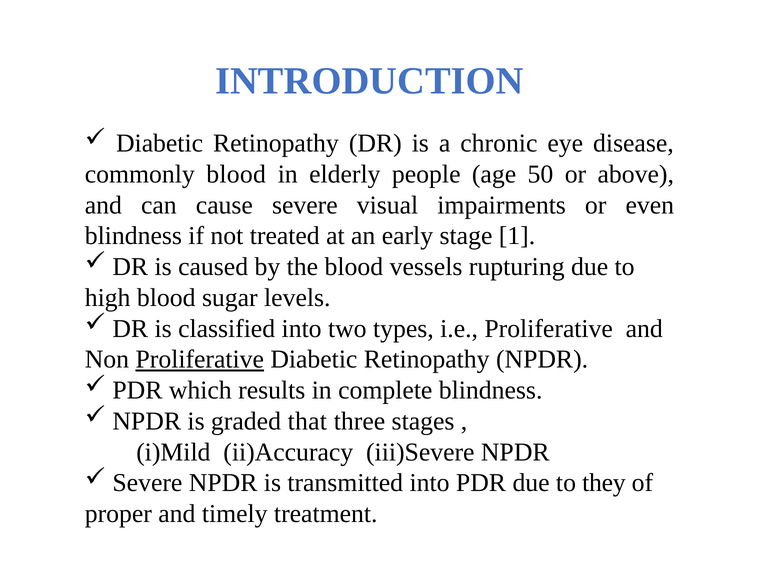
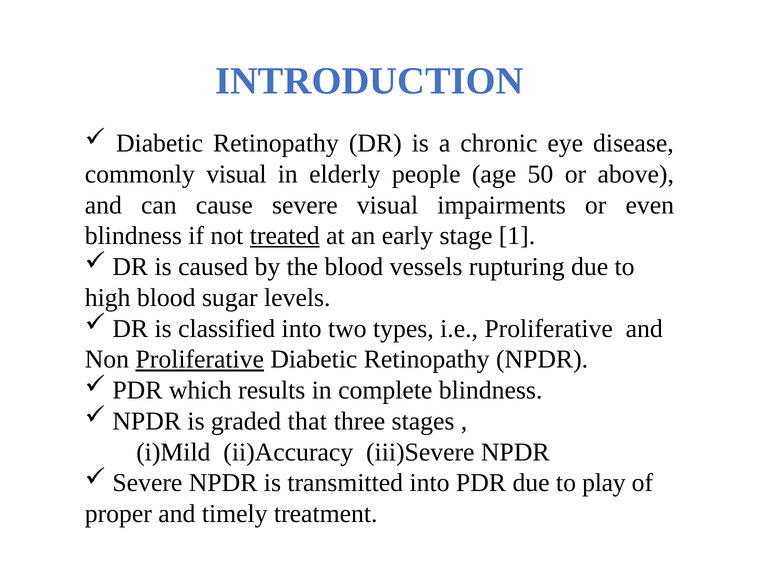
commonly blood: blood -> visual
treated underline: none -> present
they: they -> play
